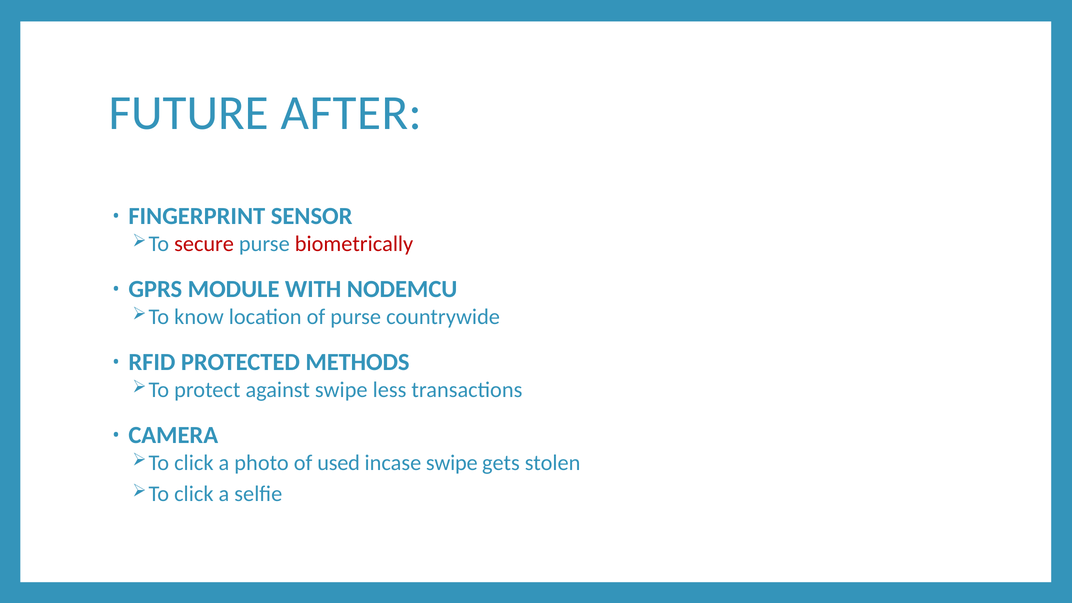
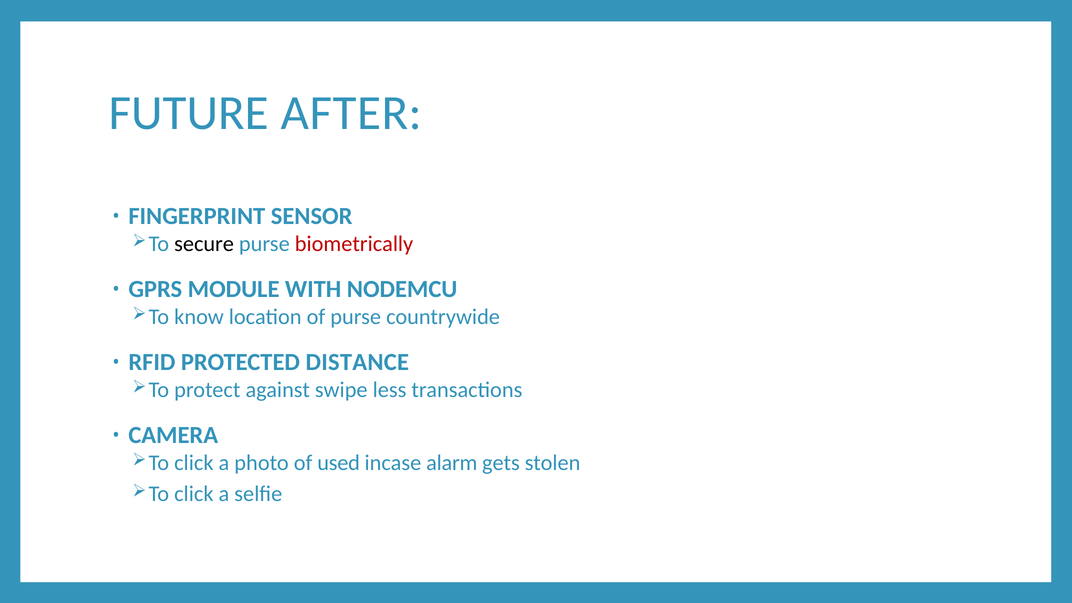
secure colour: red -> black
METHODS: METHODS -> DISTANCE
incase swipe: swipe -> alarm
